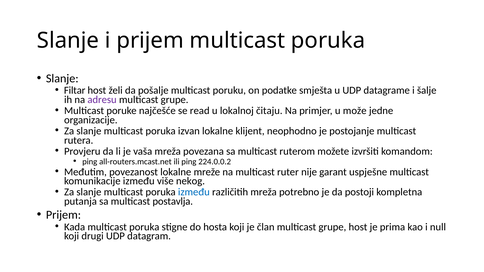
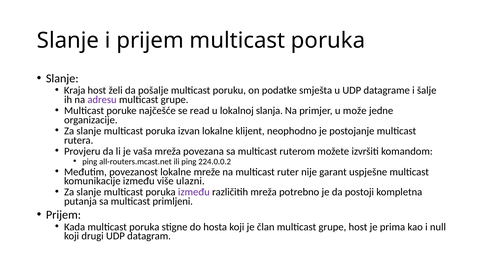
Filtar: Filtar -> Kraja
čitaju: čitaju -> slanja
nekog: nekog -> ulazni
između at (194, 192) colour: blue -> purple
postavlja: postavlja -> primljeni
